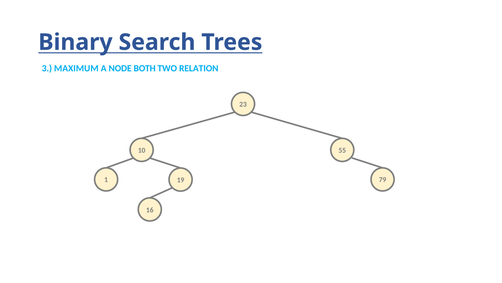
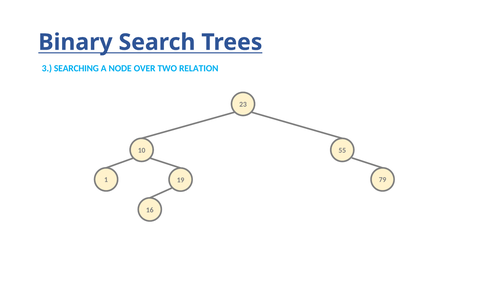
MAXIMUM: MAXIMUM -> SEARCHING
BOTH: BOTH -> OVER
